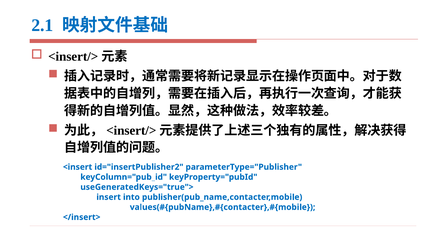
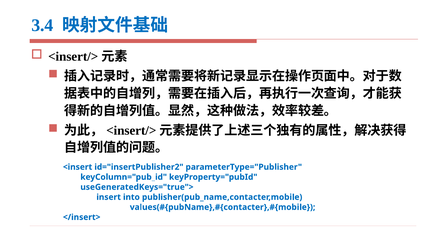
2.1: 2.1 -> 3.4
